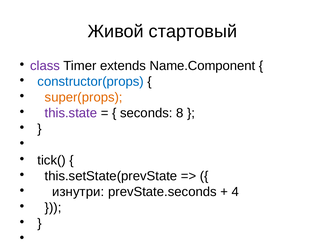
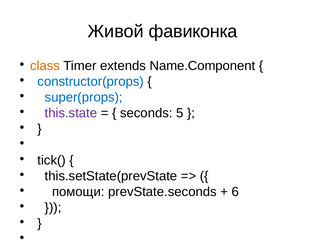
стартовый: стартовый -> фавиконка
class colour: purple -> orange
super(props colour: orange -> blue
8: 8 -> 5
изнутри: изнутри -> помощи
4: 4 -> 6
